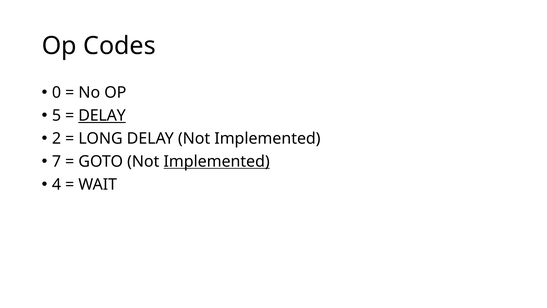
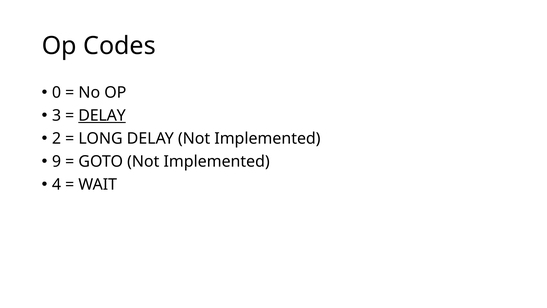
5: 5 -> 3
7: 7 -> 9
Implemented at (217, 161) underline: present -> none
